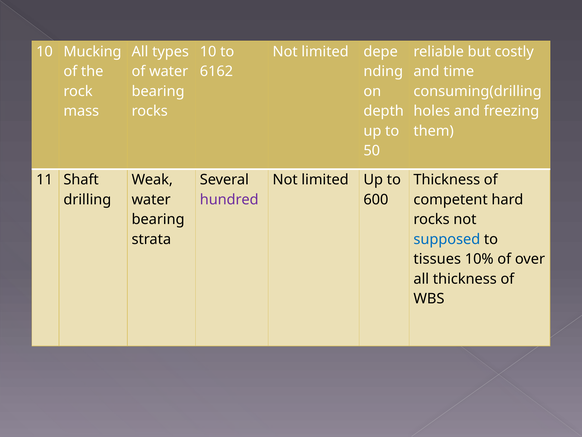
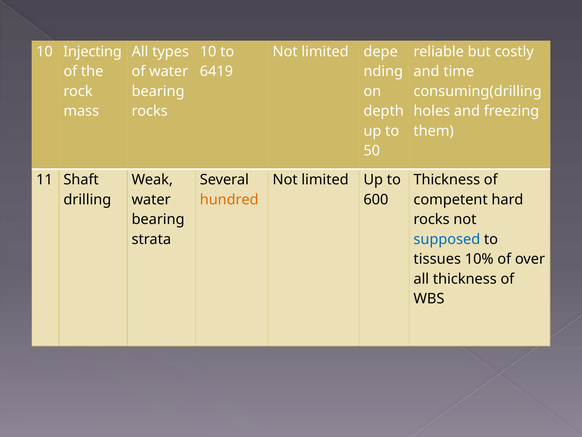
Mucking: Mucking -> Injecting
6162: 6162 -> 6419
hundred colour: purple -> orange
